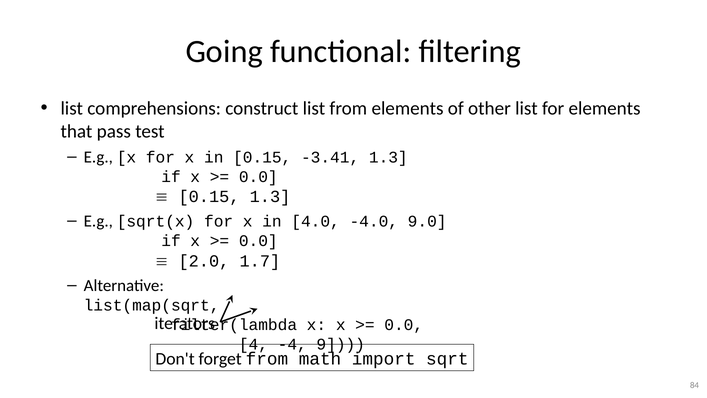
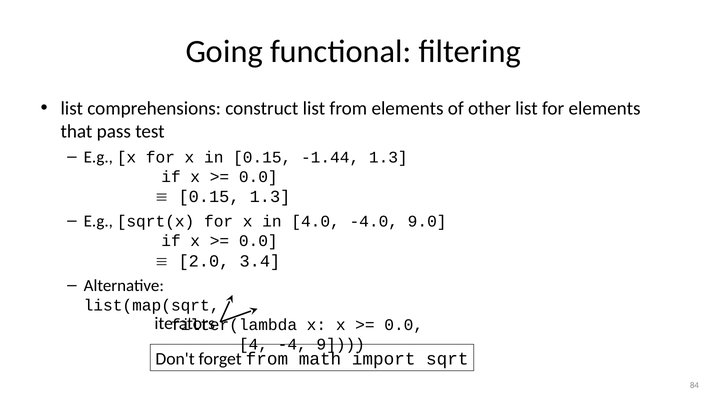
-3.41: -3.41 -> -1.44
1.7: 1.7 -> 3.4
